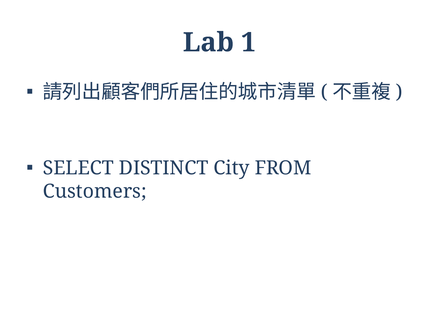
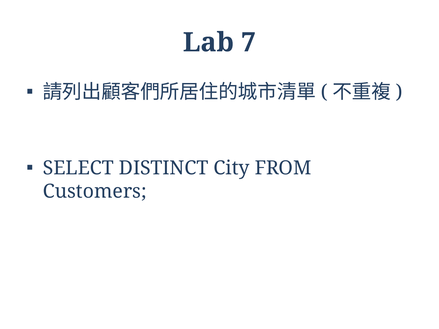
1: 1 -> 7
